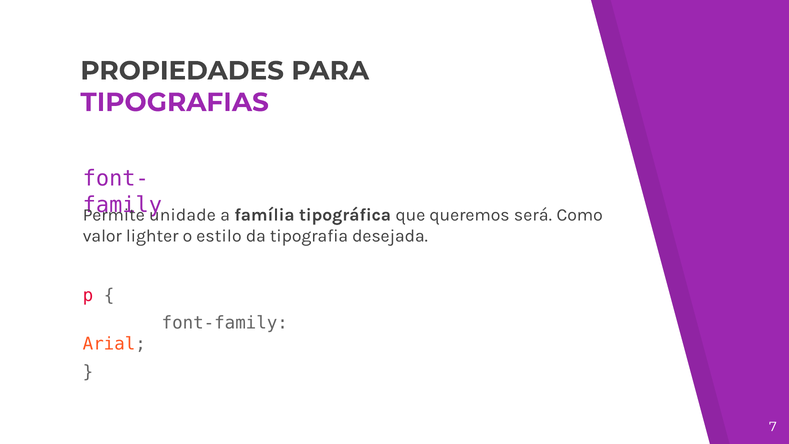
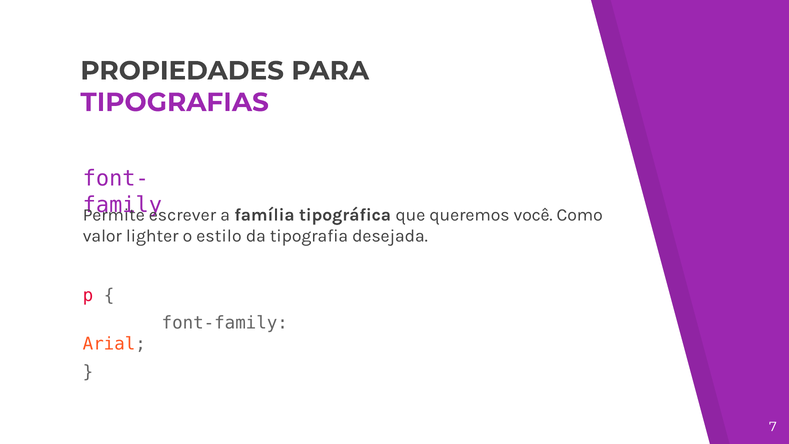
unidade: unidade -> escrever
será: será -> você
